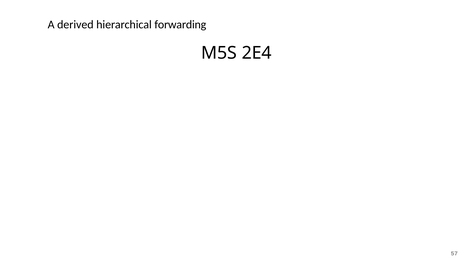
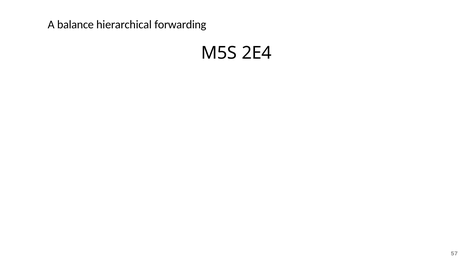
derived: derived -> balance
